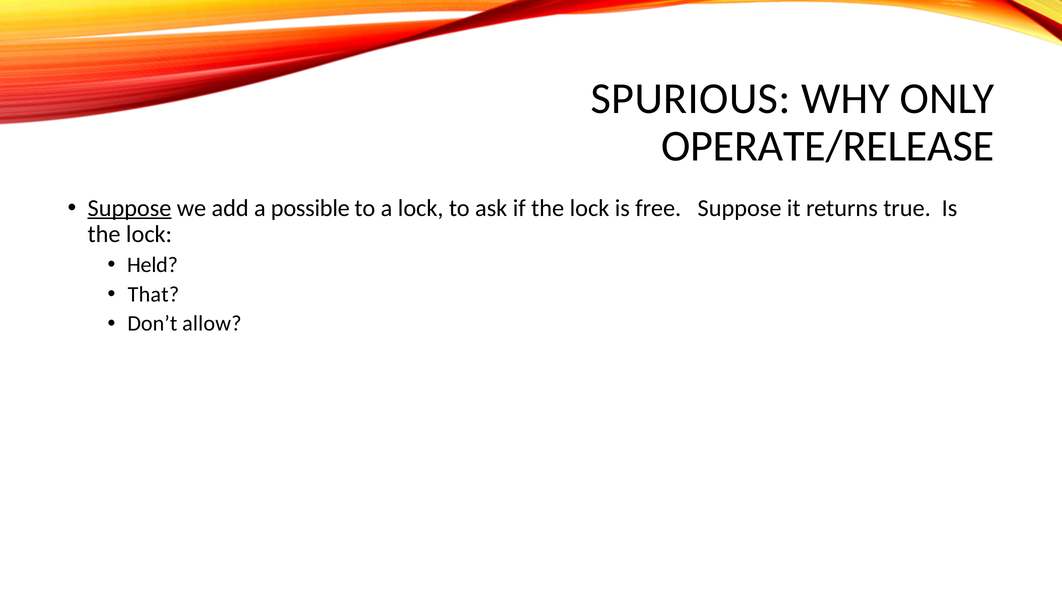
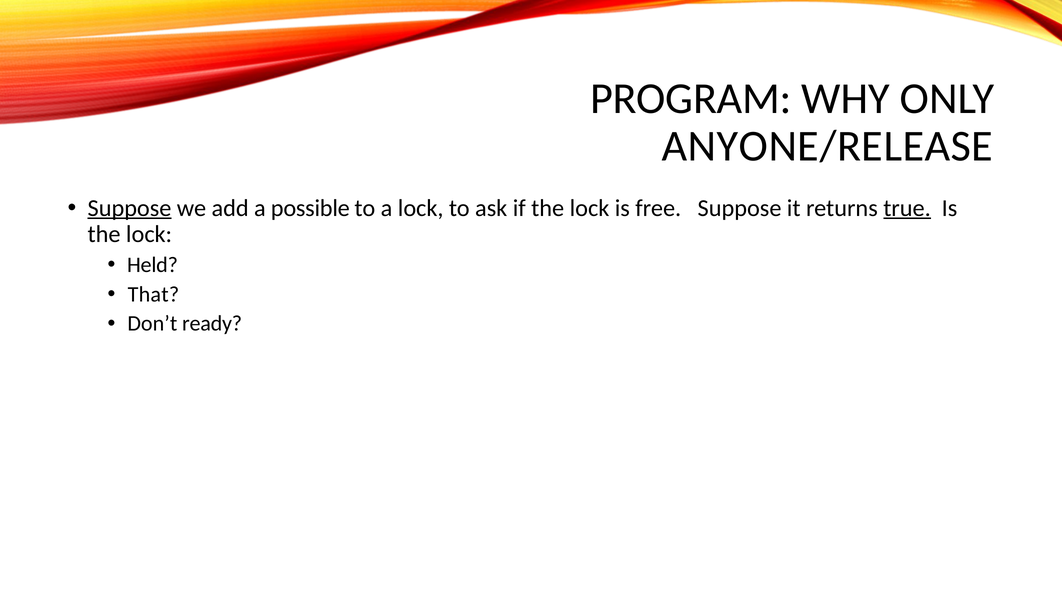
SPURIOUS: SPURIOUS -> PROGRAM
OPERATE/RELEASE: OPERATE/RELEASE -> ANYONE/RELEASE
true underline: none -> present
allow: allow -> ready
